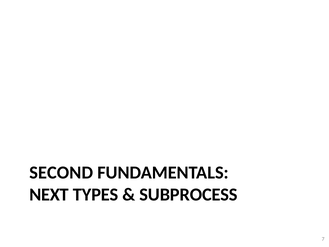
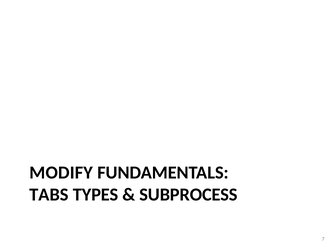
SECOND: SECOND -> MODIFY
NEXT: NEXT -> TABS
